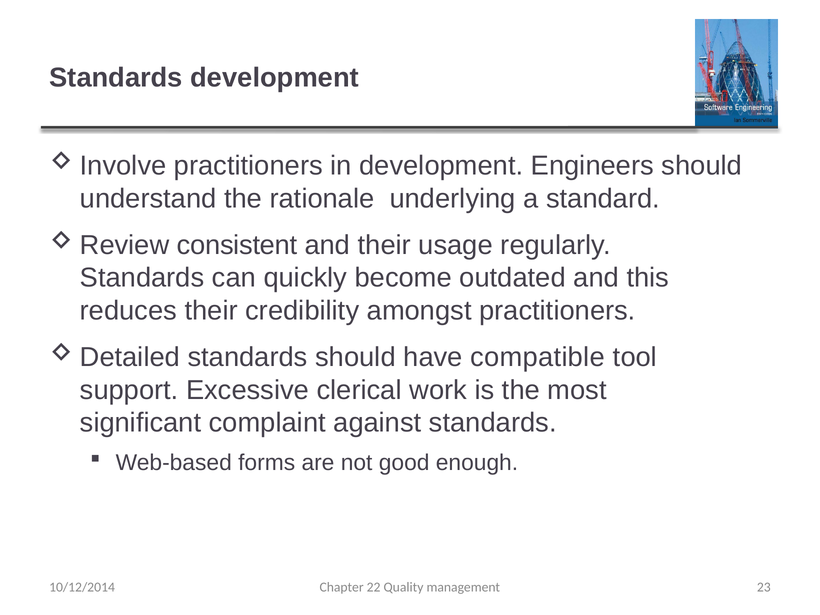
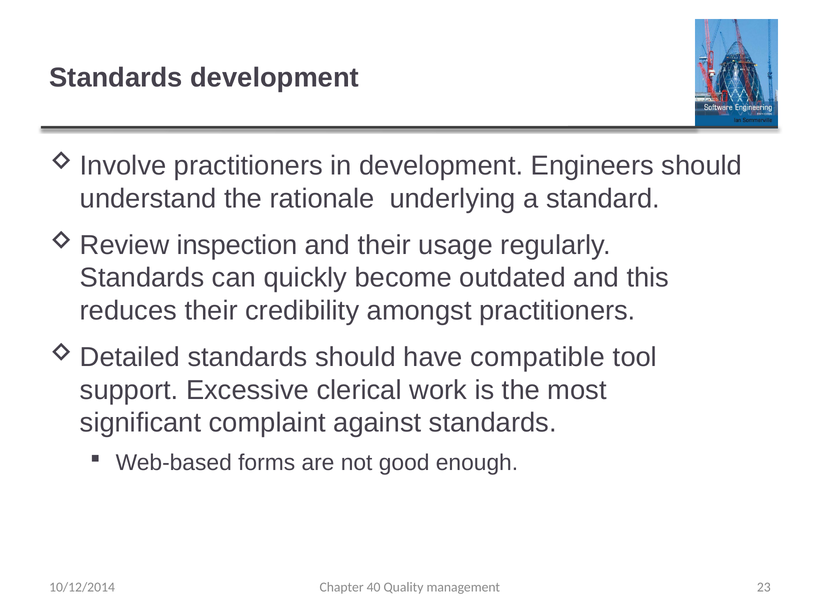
consistent: consistent -> inspection
22: 22 -> 40
